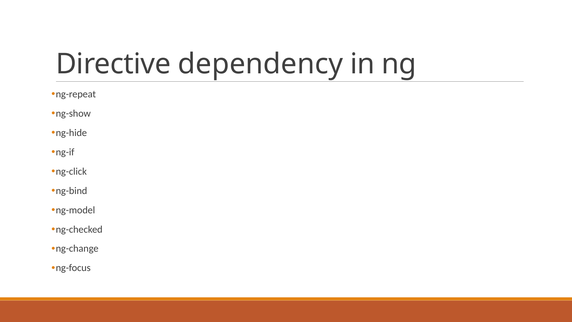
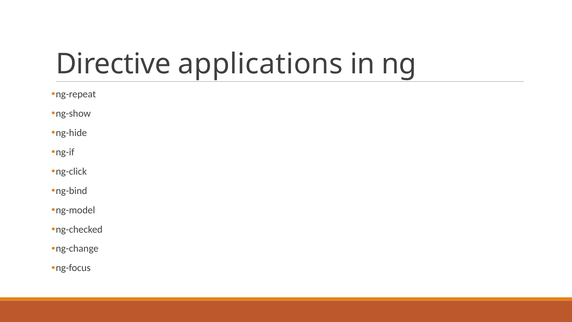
dependency: dependency -> applications
